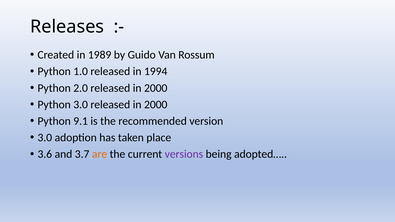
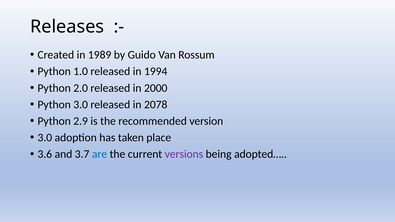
3.0 released in 2000: 2000 -> 2078
9.1: 9.1 -> 2.9
are colour: orange -> blue
